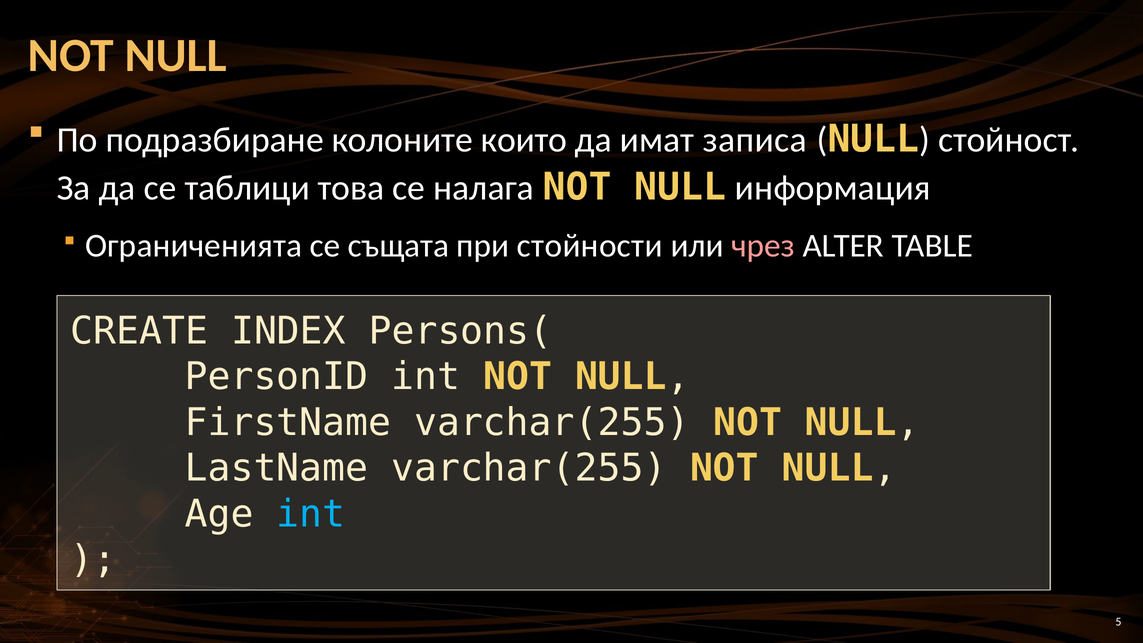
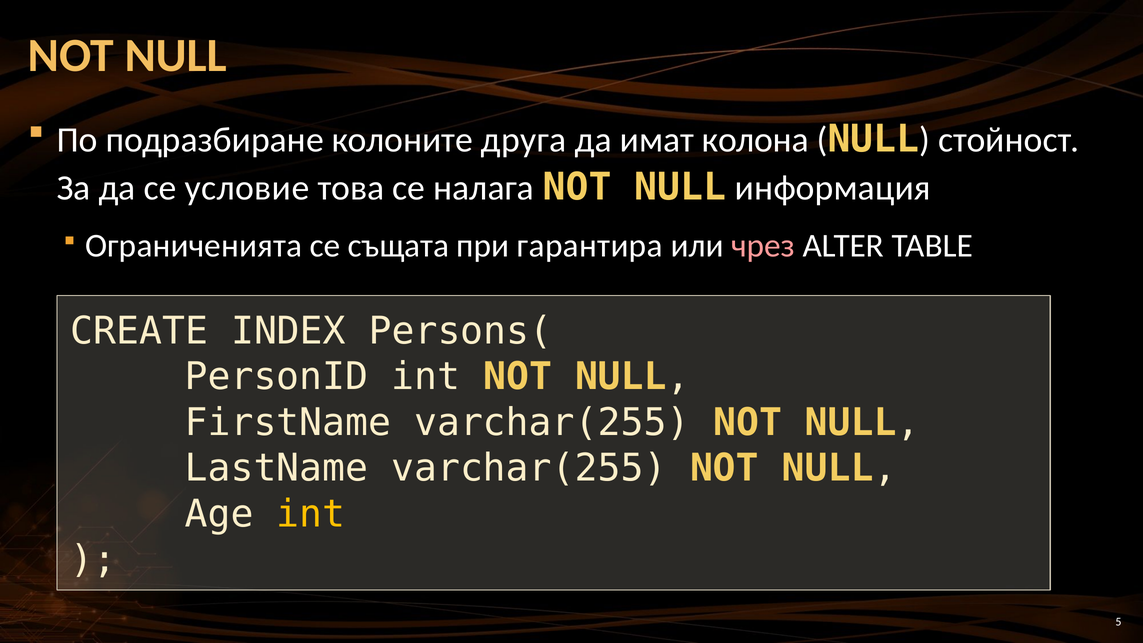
които: които -> друга
записа: записа -> колона
таблици: таблици -> условие
стойности: стойности -> гарантира
int at (311, 514) colour: light blue -> yellow
